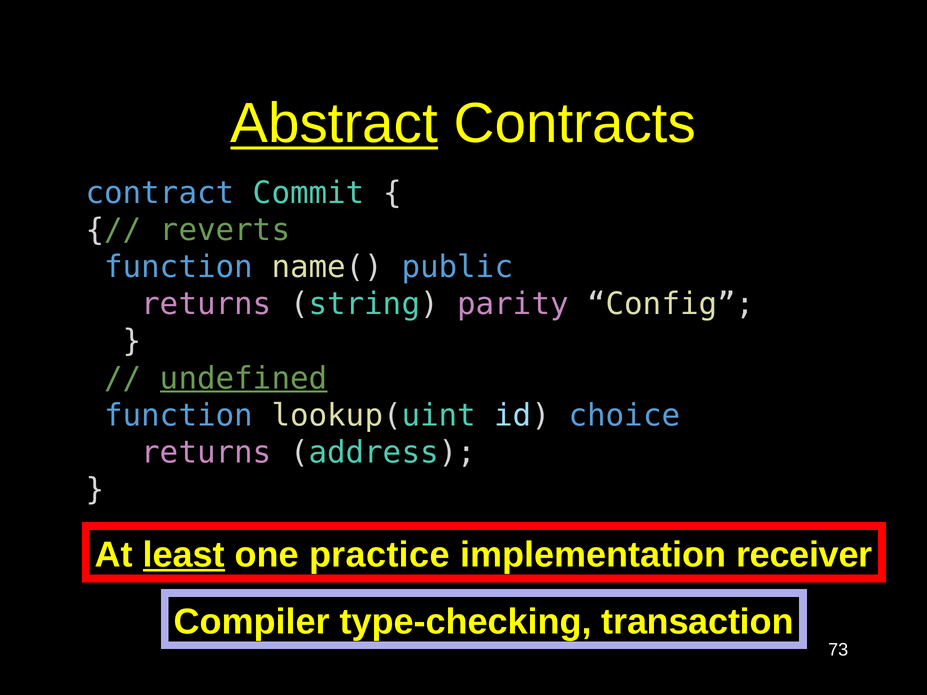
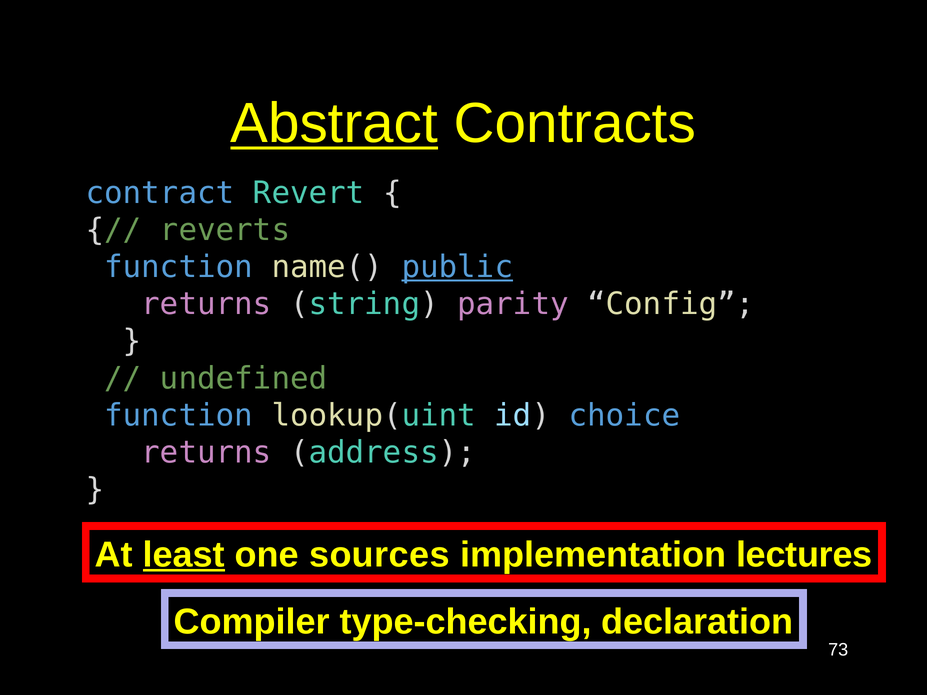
Commit: Commit -> Revert
public underline: none -> present
undefined underline: present -> none
practice: practice -> sources
receiver: receiver -> lectures
transaction: transaction -> declaration
